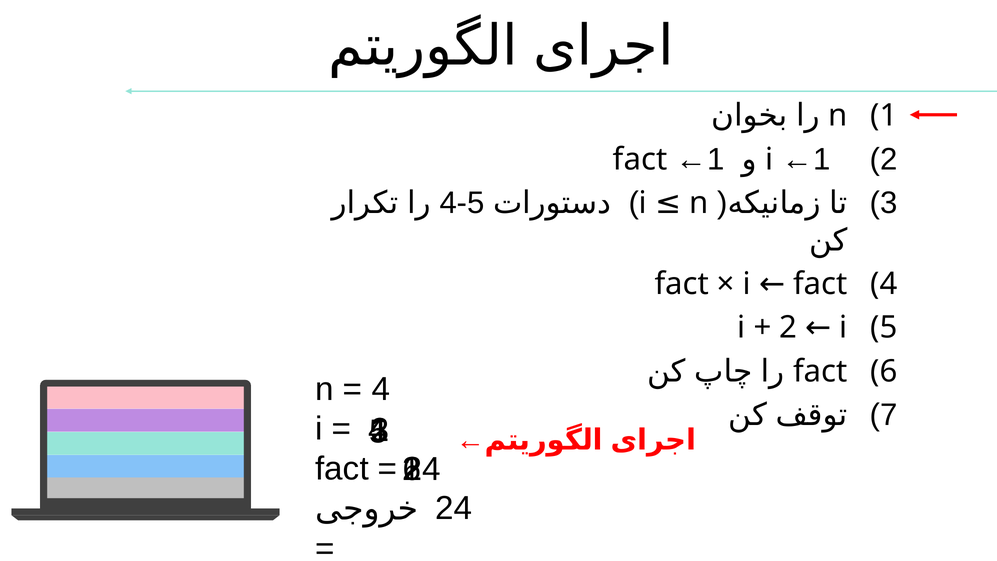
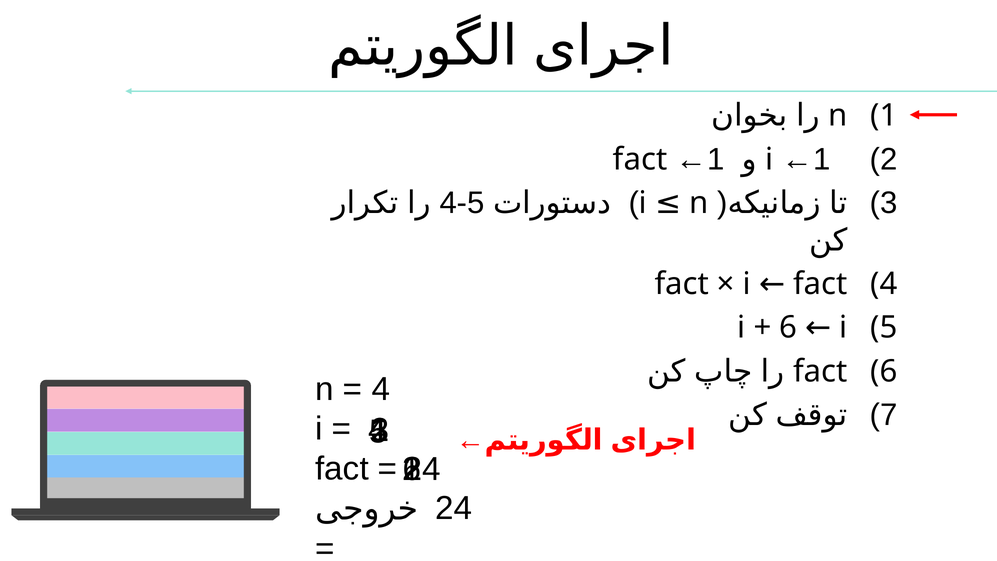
2 at (788, 328): 2 -> 6
